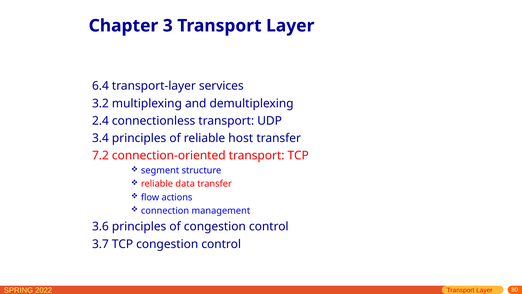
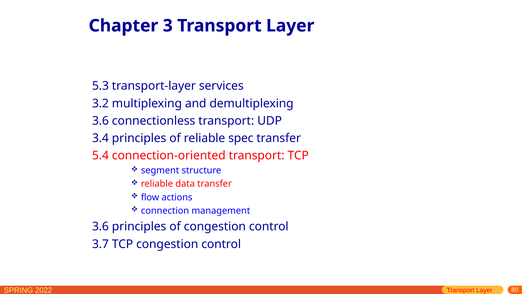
6.4: 6.4 -> 5.3
2.4 at (100, 121): 2.4 -> 3.6
host: host -> spec
7.2: 7.2 -> 5.4
